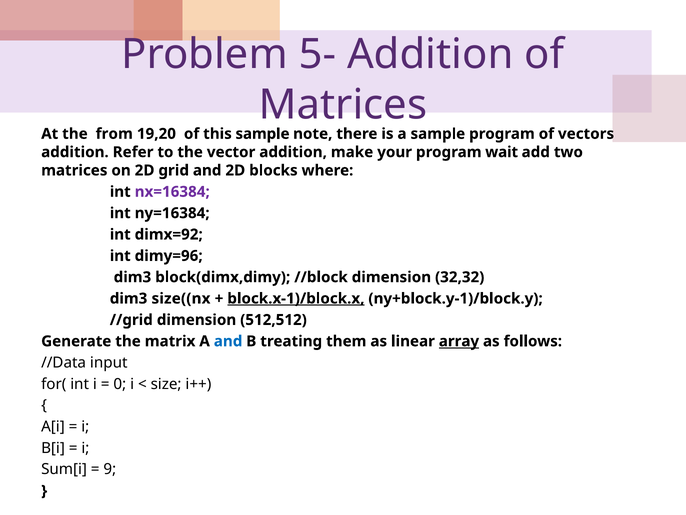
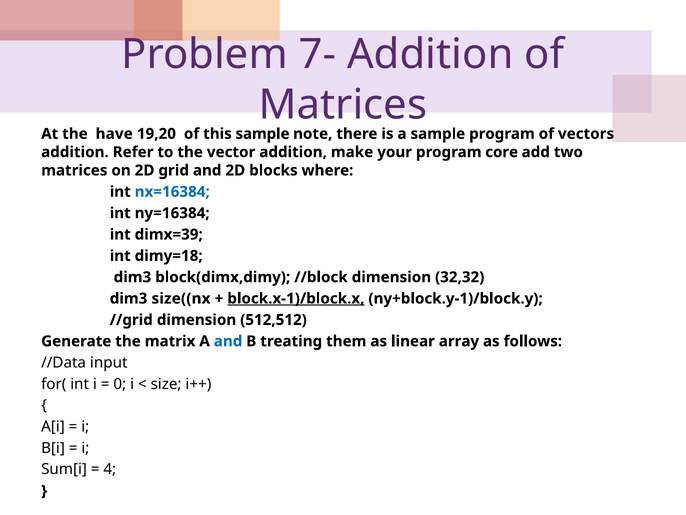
5-: 5- -> 7-
from: from -> have
wait: wait -> core
nx=16384 colour: purple -> blue
dimx=92: dimx=92 -> dimx=39
dimy=96: dimy=96 -> dimy=18
array underline: present -> none
9: 9 -> 4
